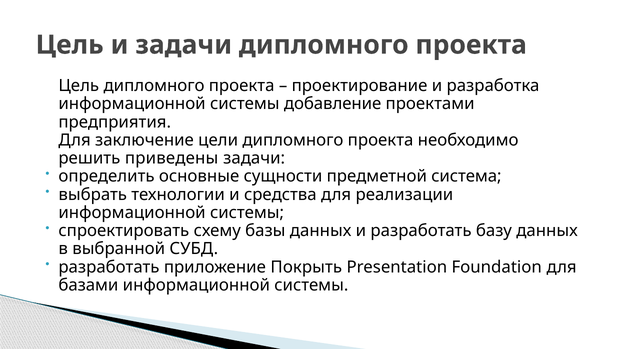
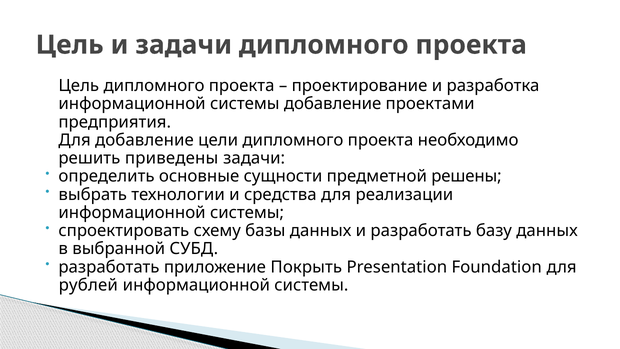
Для заключение: заключение -> добавление
система: система -> решены
базами: базами -> рублей
